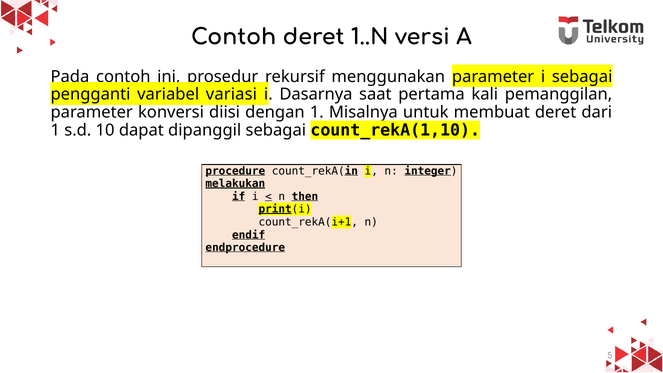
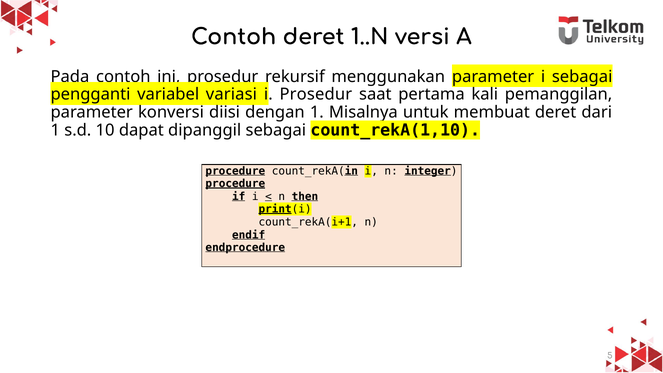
i Dasarnya: Dasarnya -> Prosedur
melakukan at (235, 184): melakukan -> procedure
